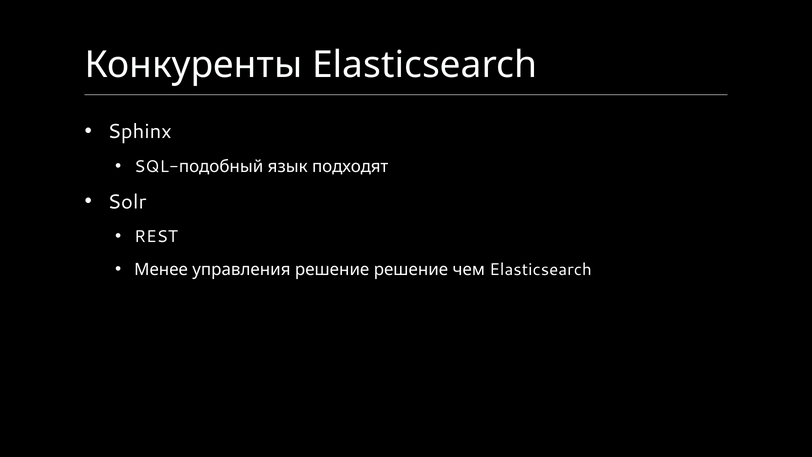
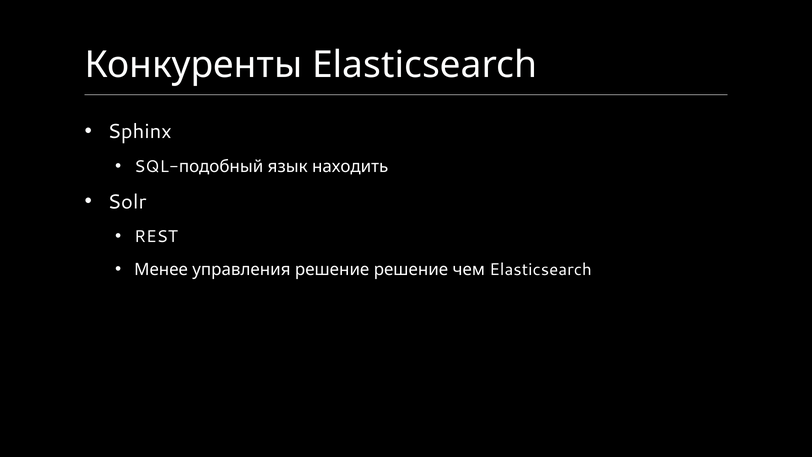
подходят: подходят -> находить
